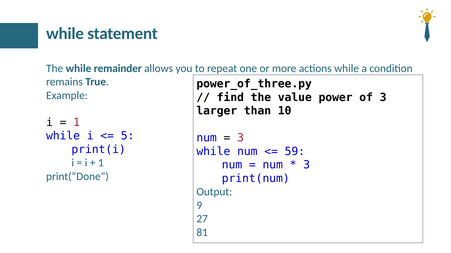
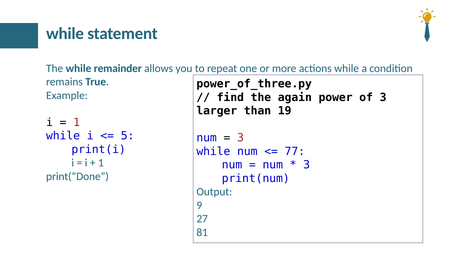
value: value -> again
10: 10 -> 19
59: 59 -> 77
